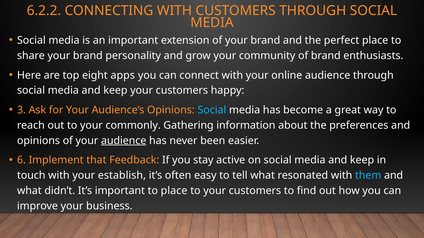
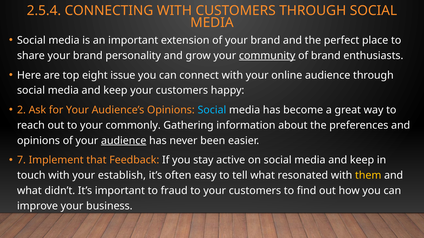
6.2.2: 6.2.2 -> 2.5.4
community underline: none -> present
apps: apps -> issue
3: 3 -> 2
6: 6 -> 7
them colour: light blue -> yellow
to place: place -> fraud
